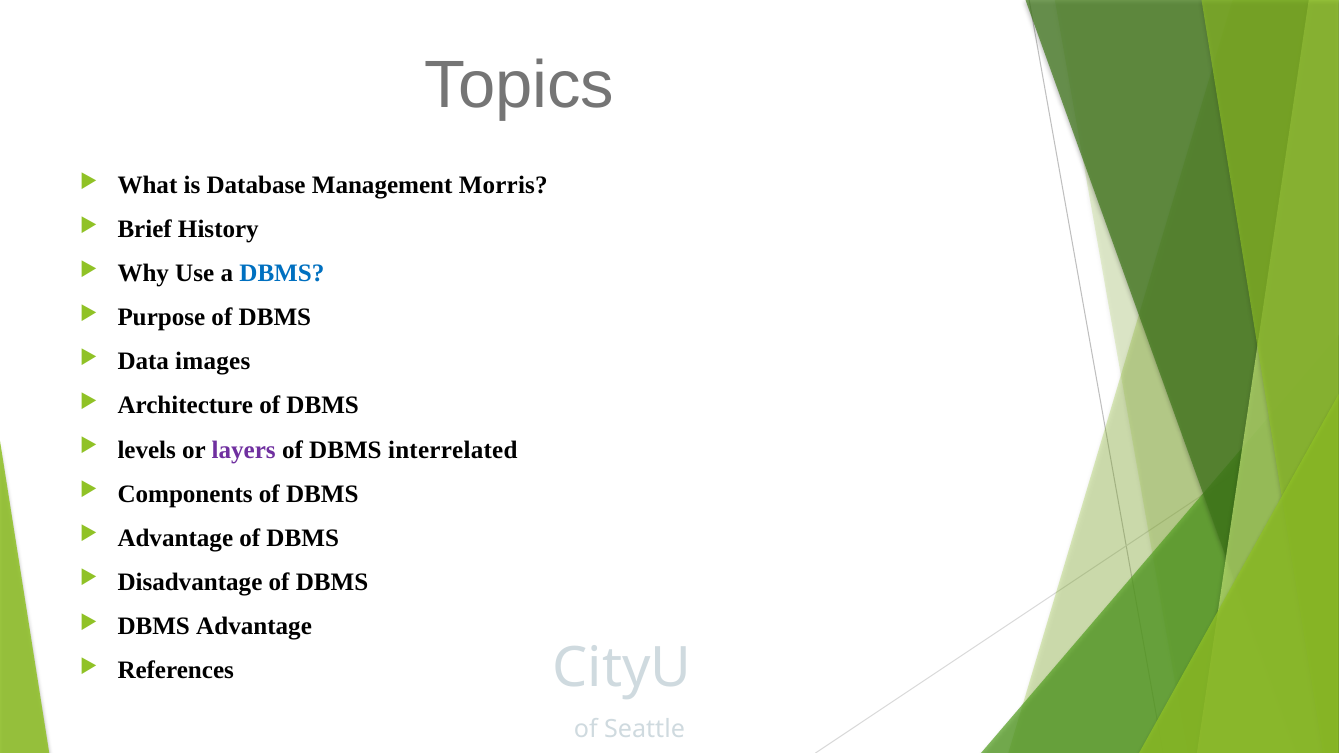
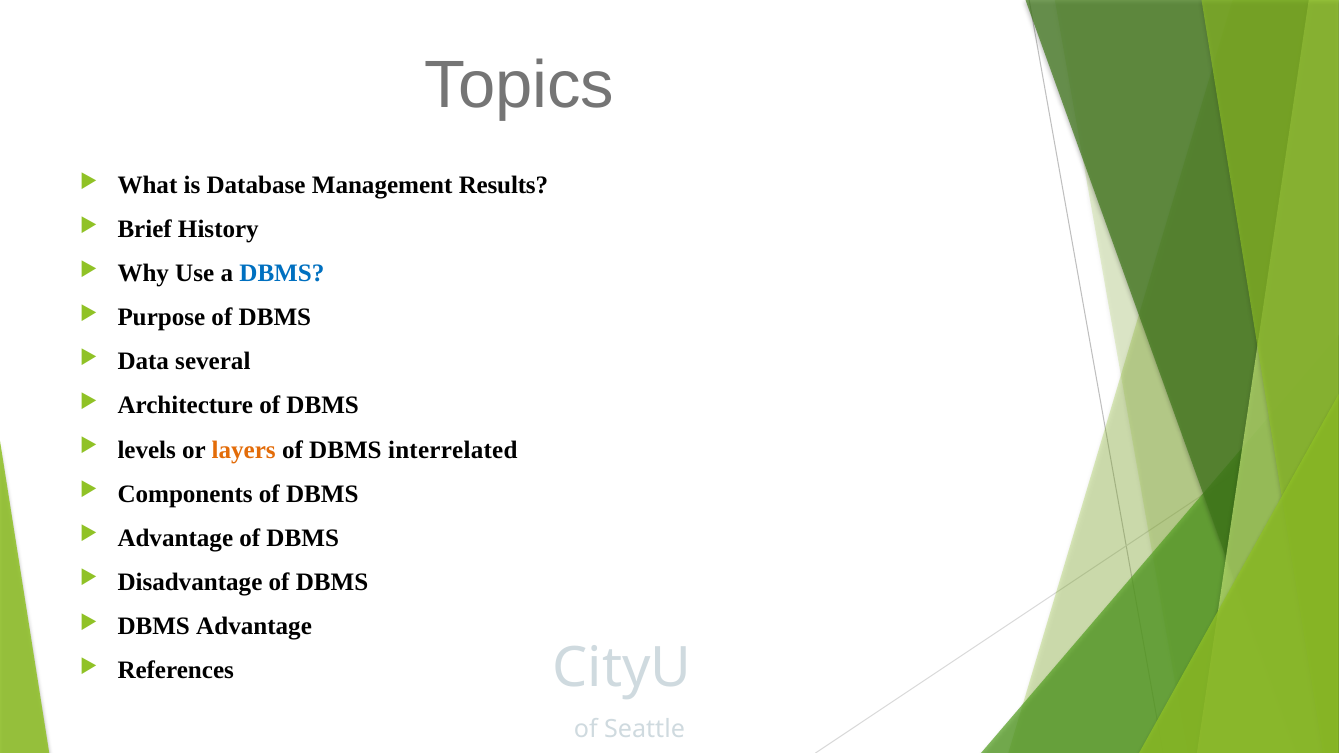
Morris: Morris -> Results
images: images -> several
layers colour: purple -> orange
